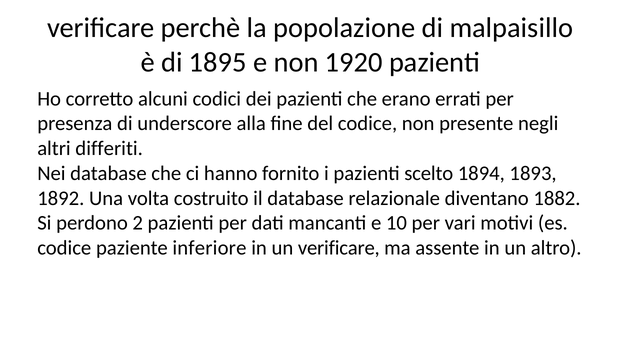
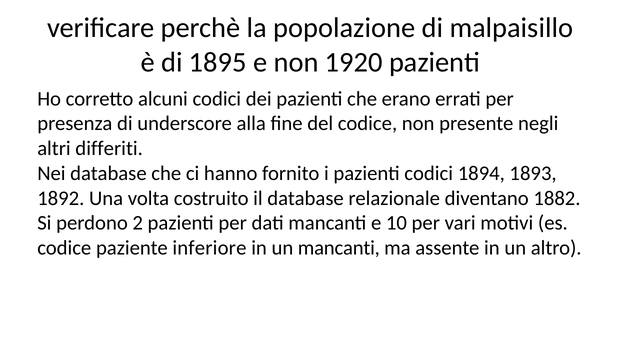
pazienti scelto: scelto -> codici
un verificare: verificare -> mancanti
